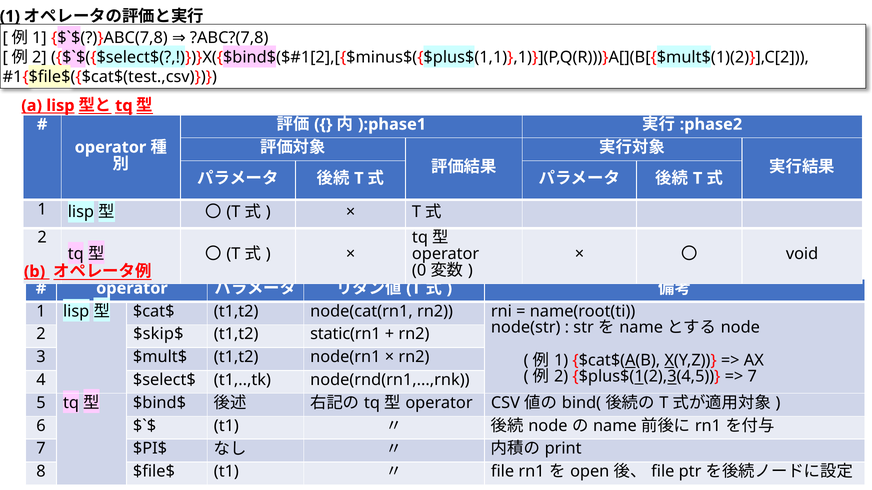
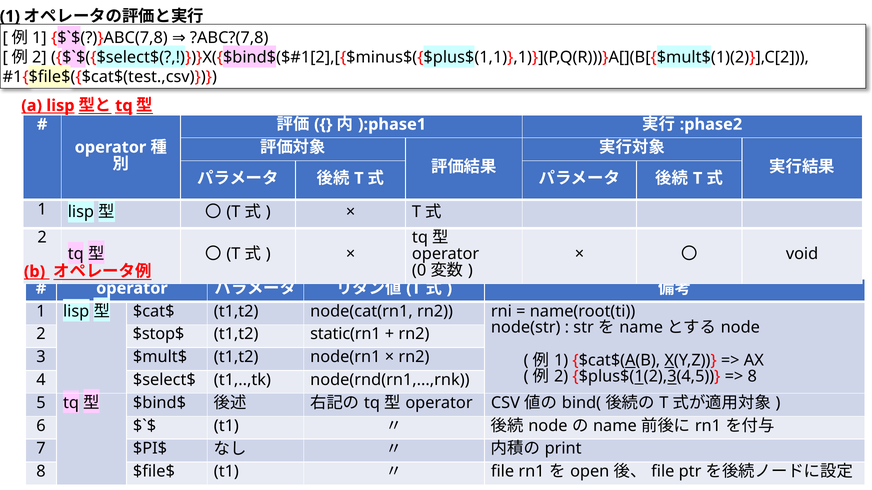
$skip$: $skip$ -> $stop$
7 at (752, 377): 7 -> 8
